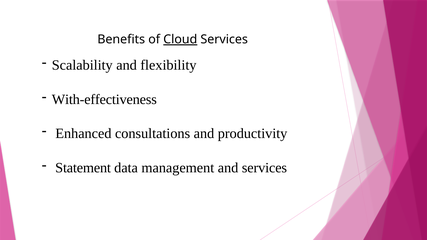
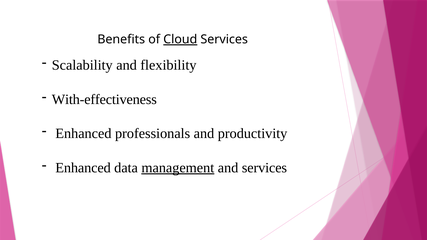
consultations: consultations -> professionals
Statement at (83, 168): Statement -> Enhanced
management underline: none -> present
